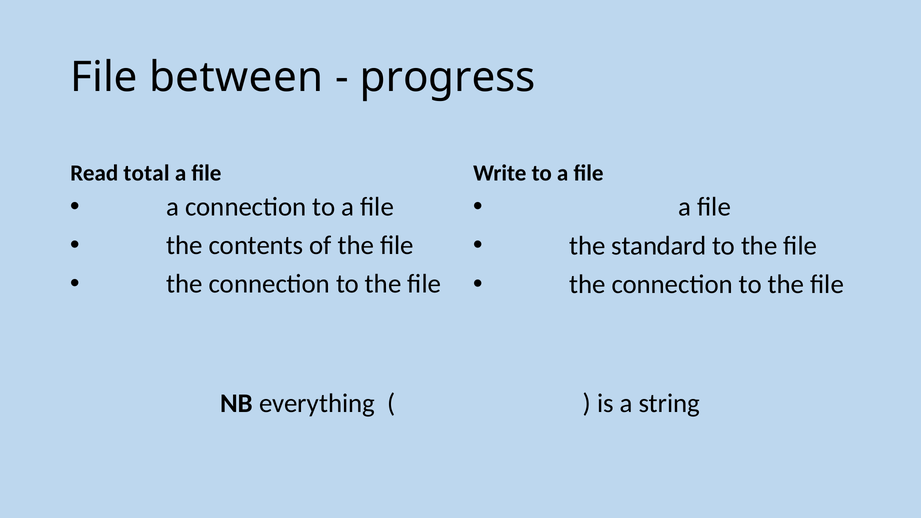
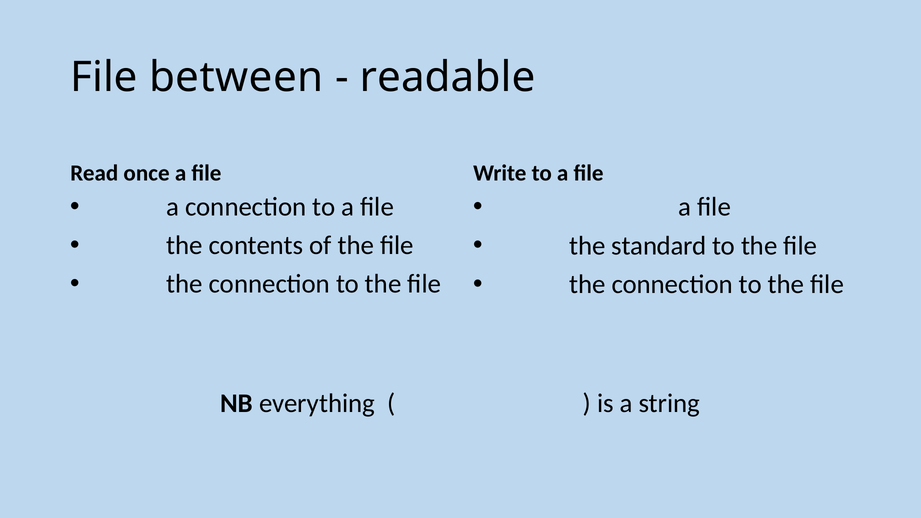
progress: progress -> readable
total: total -> once
